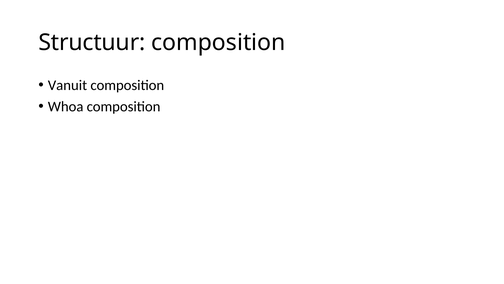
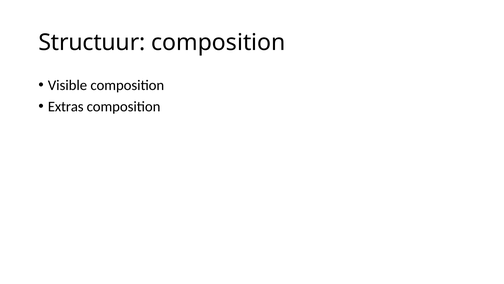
Vanuit: Vanuit -> Visible
Whoa: Whoa -> Extras
